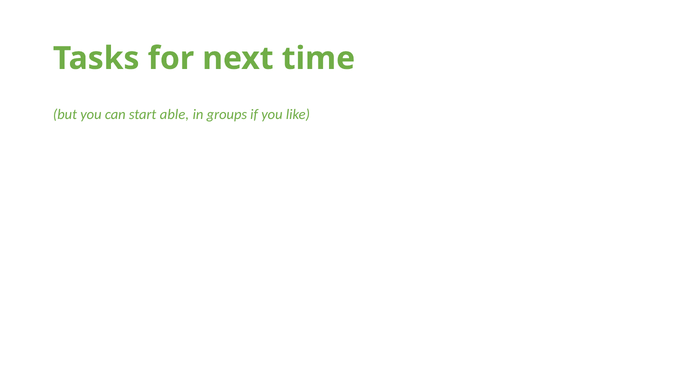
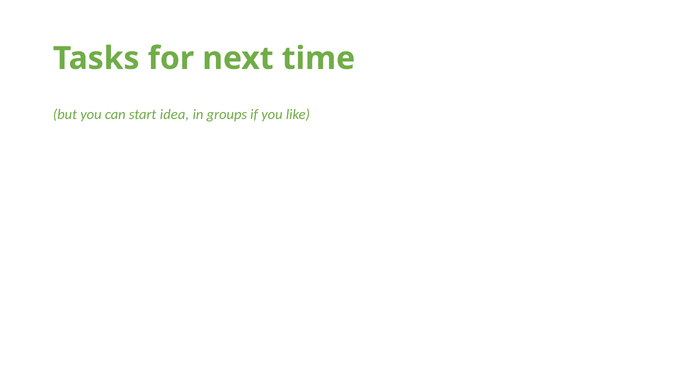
able: able -> idea
